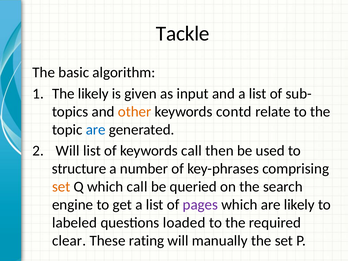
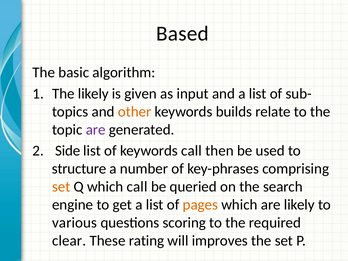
Tackle: Tackle -> Based
contd: contd -> builds
are at (96, 130) colour: blue -> purple
Will at (68, 151): Will -> Side
pages colour: purple -> orange
labeled: labeled -> various
loaded: loaded -> scoring
manually: manually -> improves
